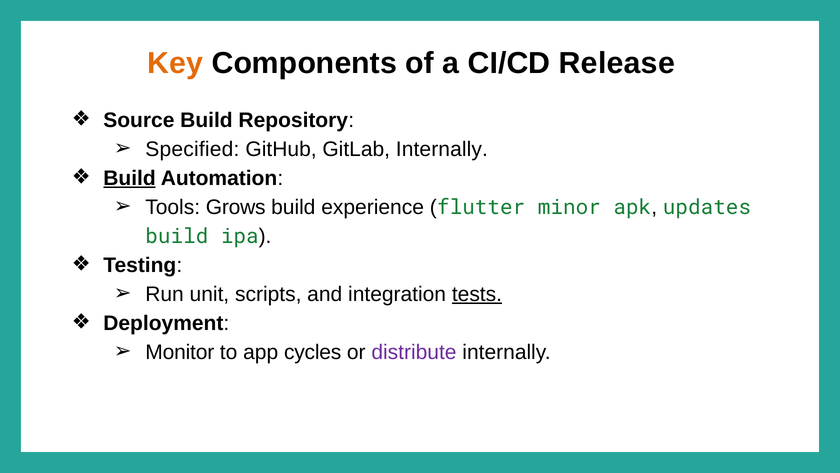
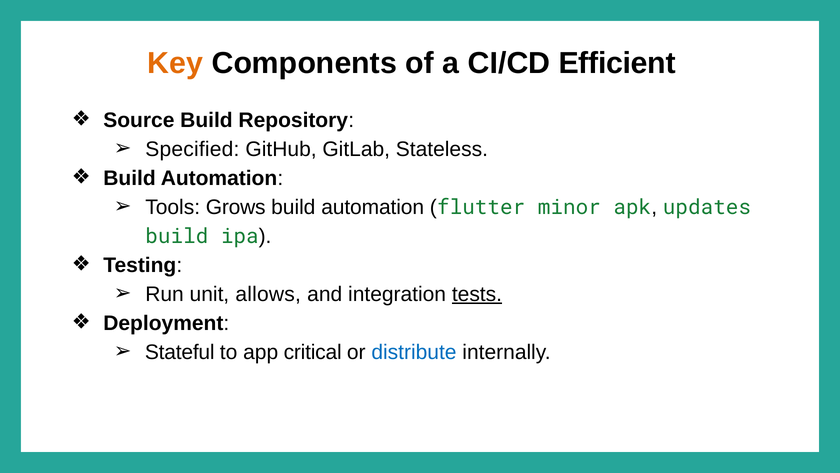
Release: Release -> Efficient
GitLab Internally: Internally -> Stateless
Build at (130, 178) underline: present -> none
experience at (373, 207): experience -> automation
scripts: scripts -> allows
Monitor: Monitor -> Stateful
cycles: cycles -> critical
distribute colour: purple -> blue
